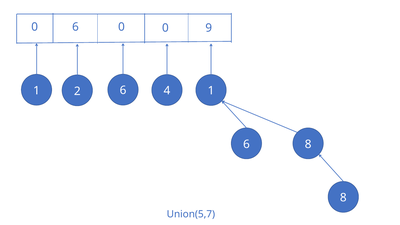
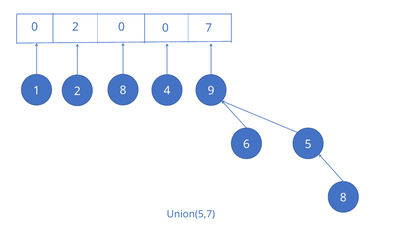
0 6: 6 -> 2
9: 9 -> 7
2 6: 6 -> 8
4 1: 1 -> 9
6 8: 8 -> 5
